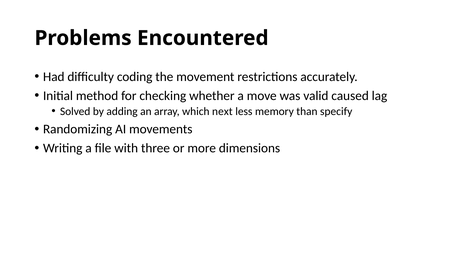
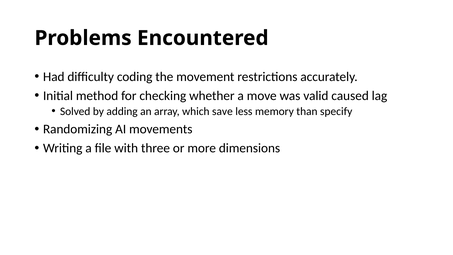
next: next -> save
